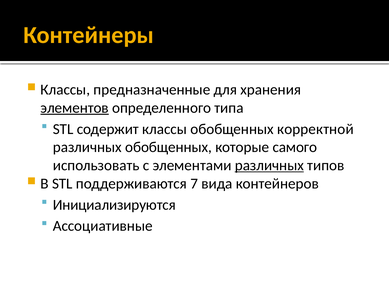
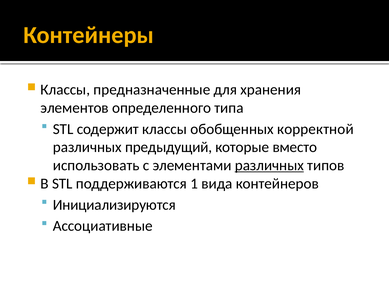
элементов underline: present -> none
различных обобщенных: обобщенных -> предыдущий
самого: самого -> вместо
7: 7 -> 1
